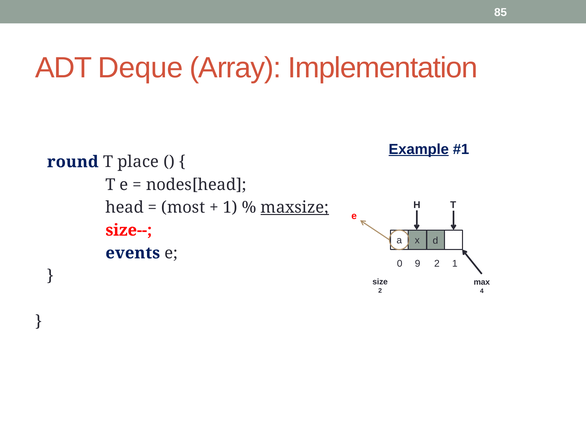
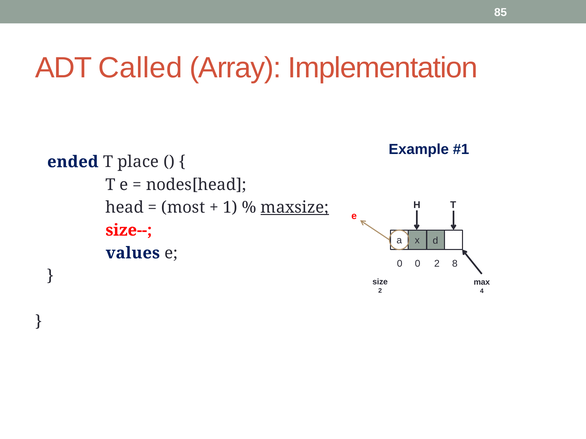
Deque: Deque -> Called
Example underline: present -> none
round: round -> ended
events: events -> values
0 9: 9 -> 0
2 1: 1 -> 8
